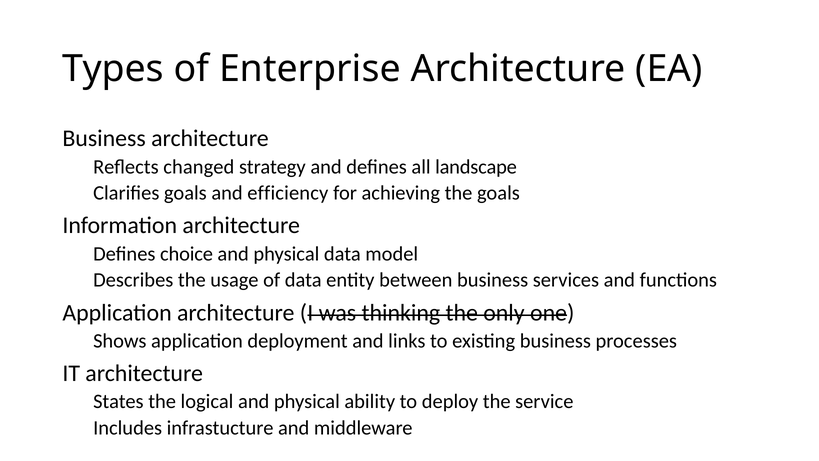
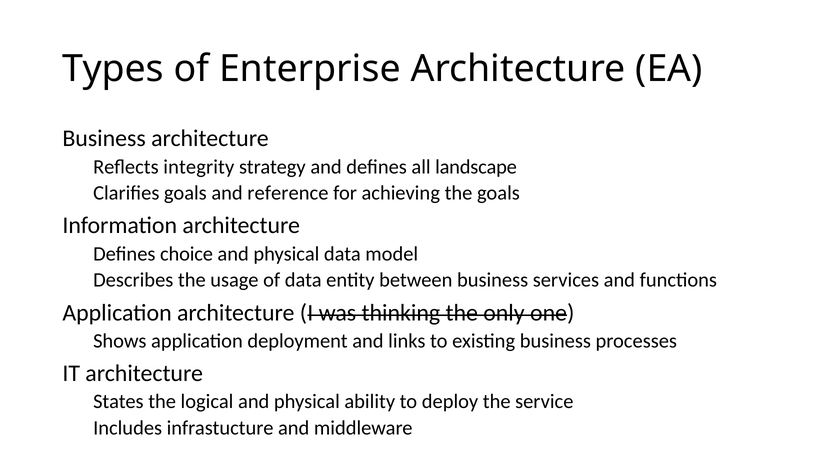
changed: changed -> integrity
efficiency: efficiency -> reference
